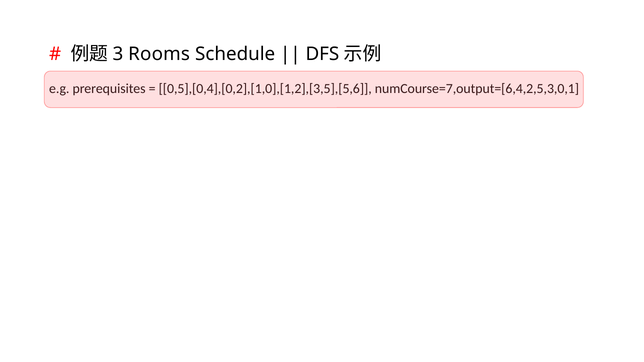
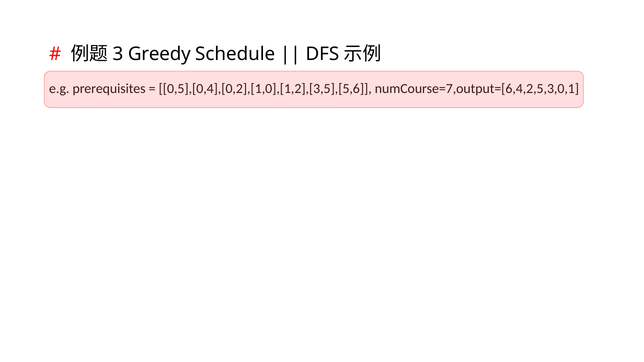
Rooms: Rooms -> Greedy
